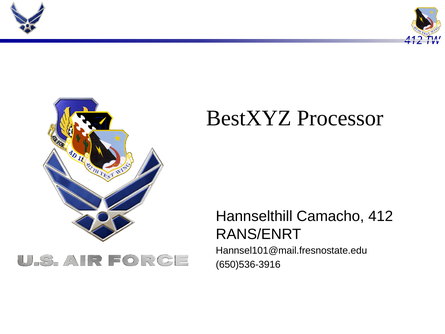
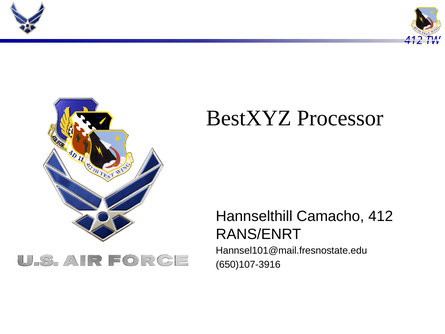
650)536-3916: 650)536-3916 -> 650)107-3916
